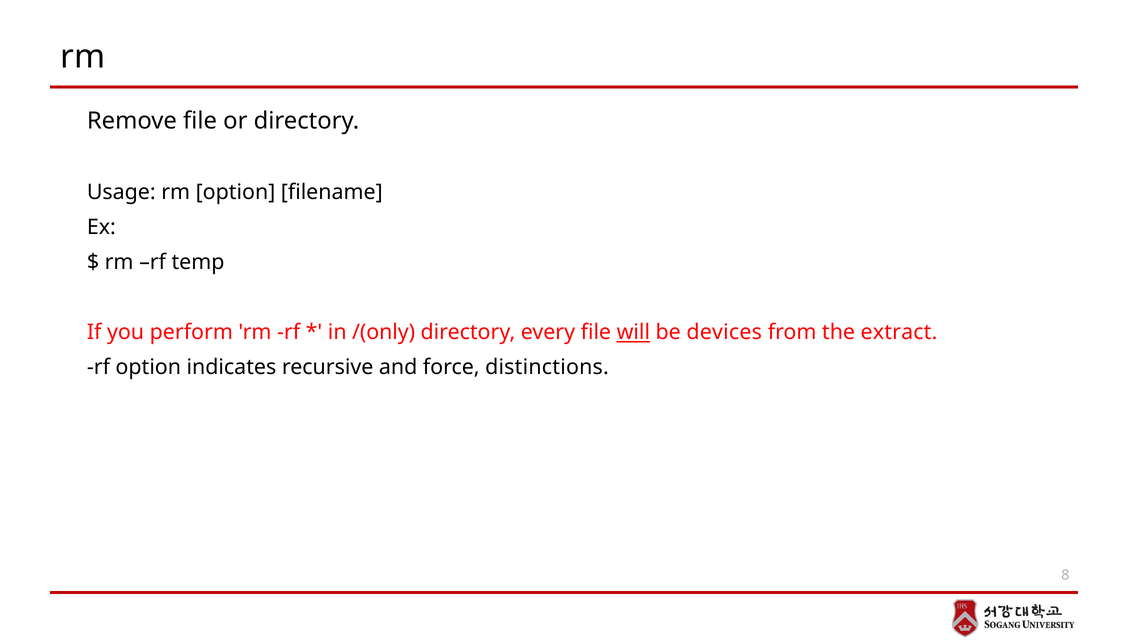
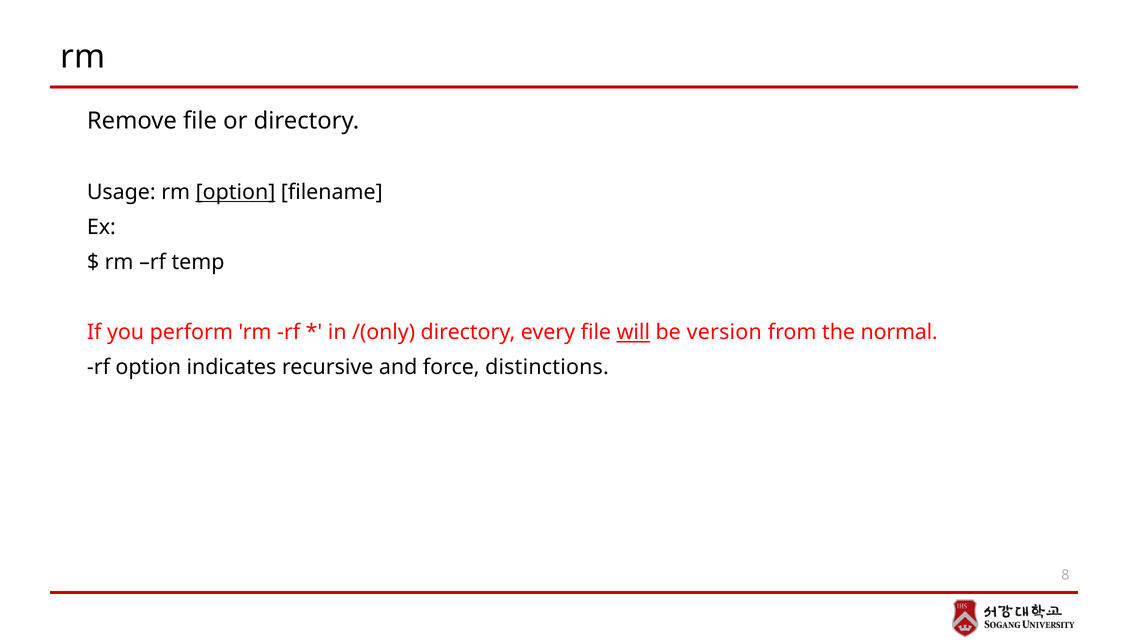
option at (235, 192) underline: none -> present
devices: devices -> version
extract: extract -> normal
